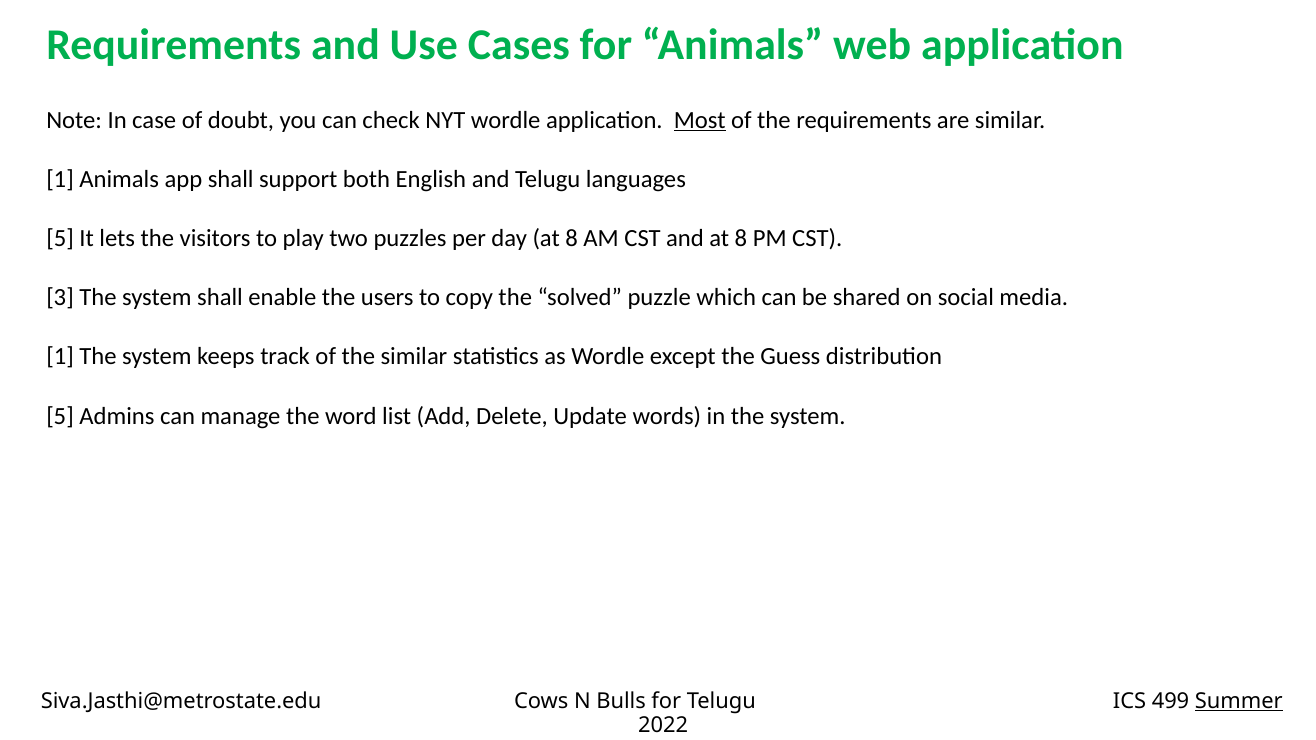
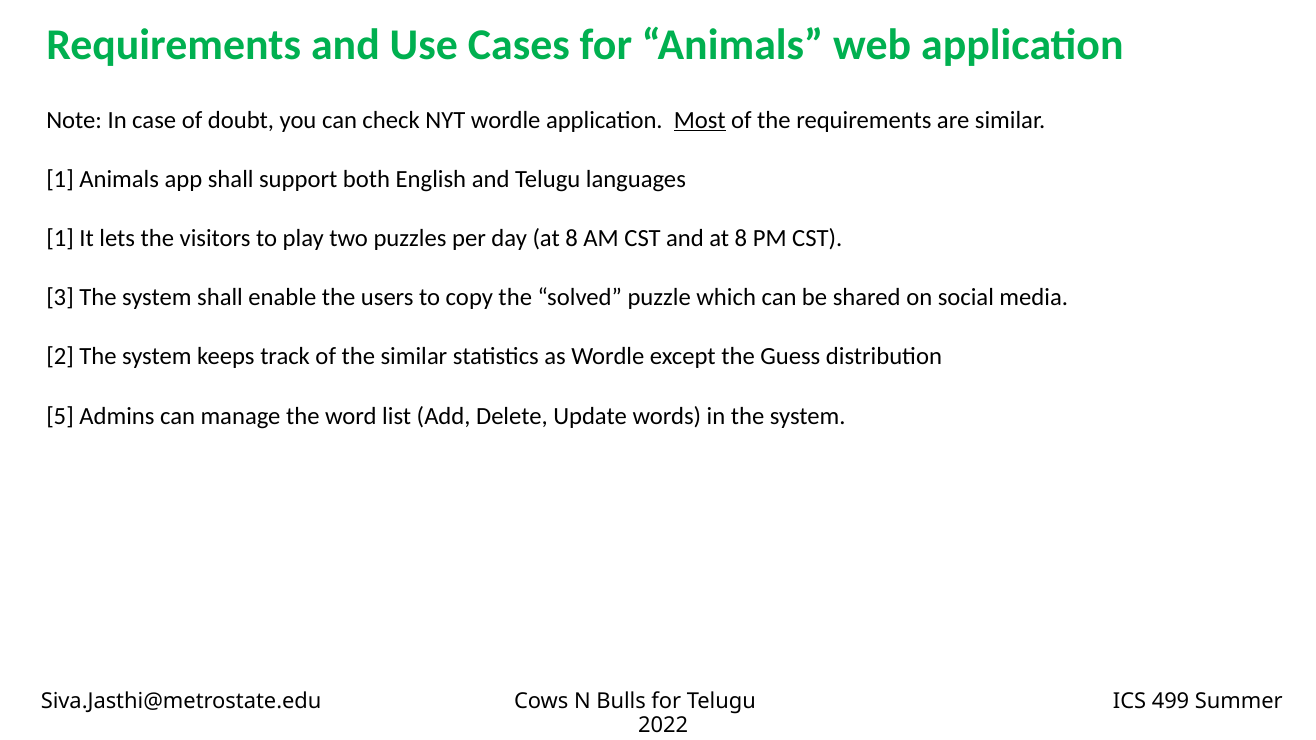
5 at (60, 238): 5 -> 1
1 at (60, 357): 1 -> 2
Summer underline: present -> none
